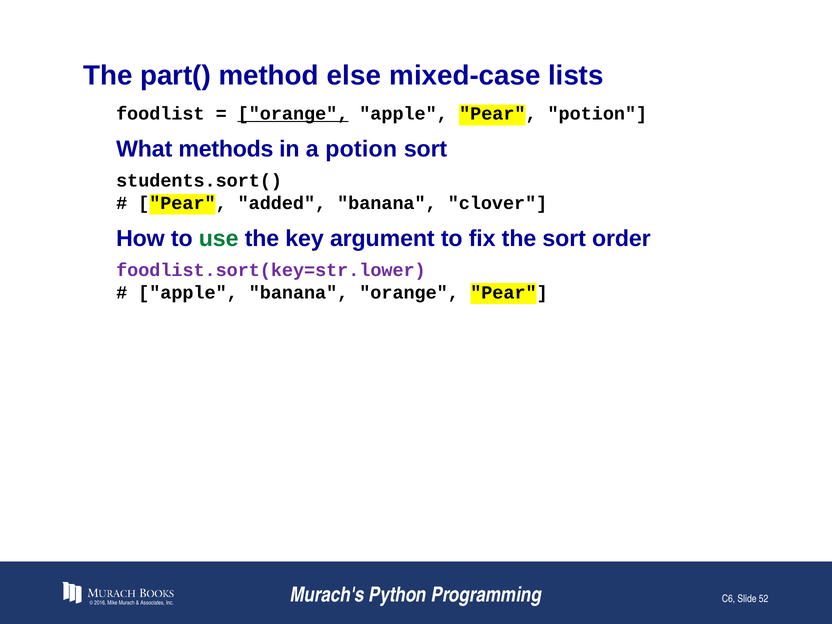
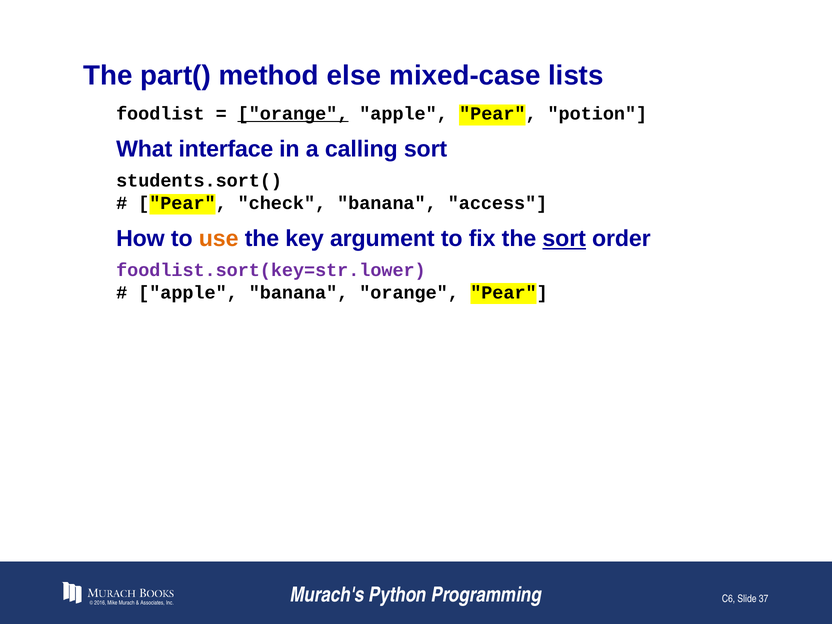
methods: methods -> interface
a potion: potion -> calling
added: added -> check
clover: clover -> access
use colour: green -> orange
sort at (564, 239) underline: none -> present
52: 52 -> 37
